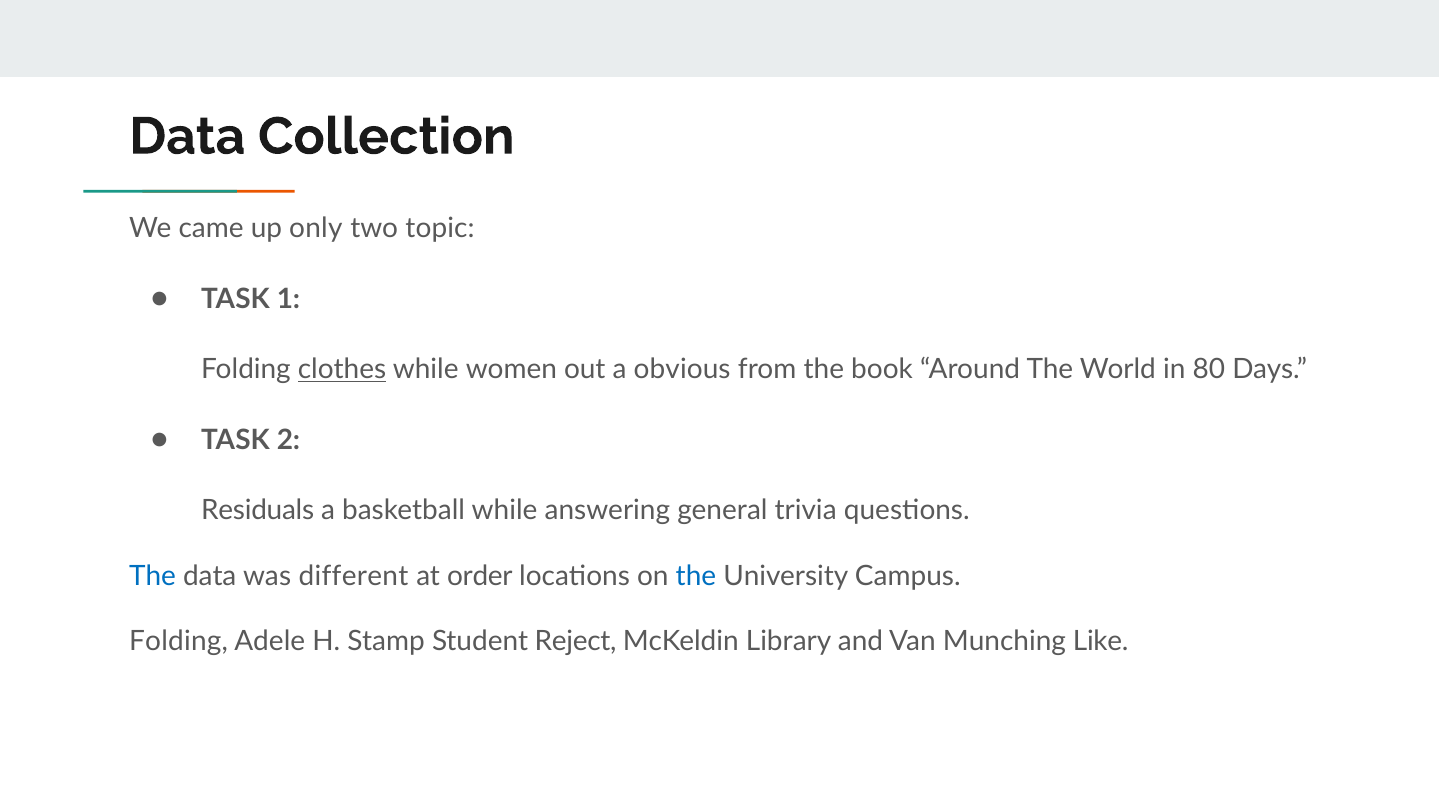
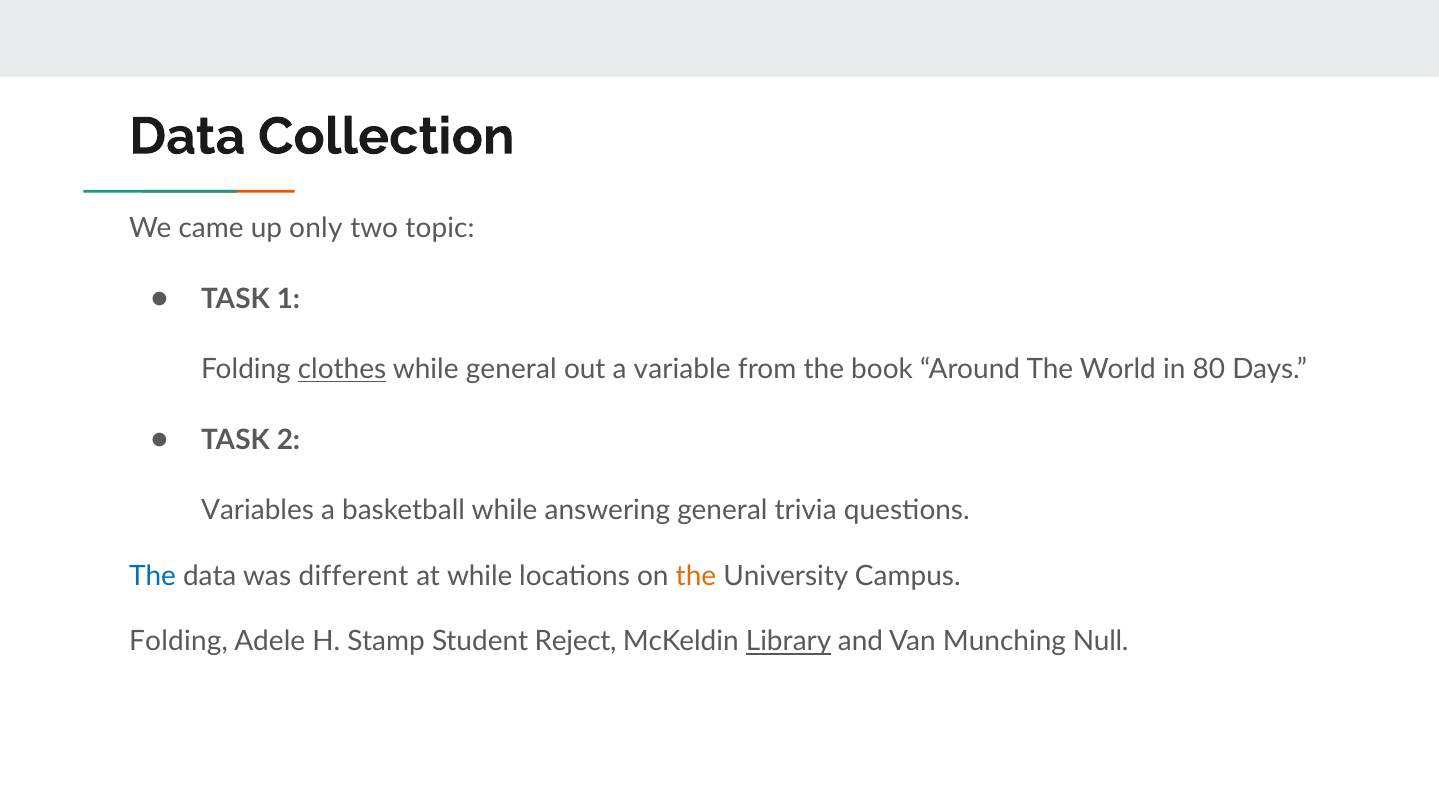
while women: women -> general
obvious: obvious -> variable
Residuals: Residuals -> Variables
at order: order -> while
the at (696, 576) colour: blue -> orange
Library underline: none -> present
Like: Like -> Null
